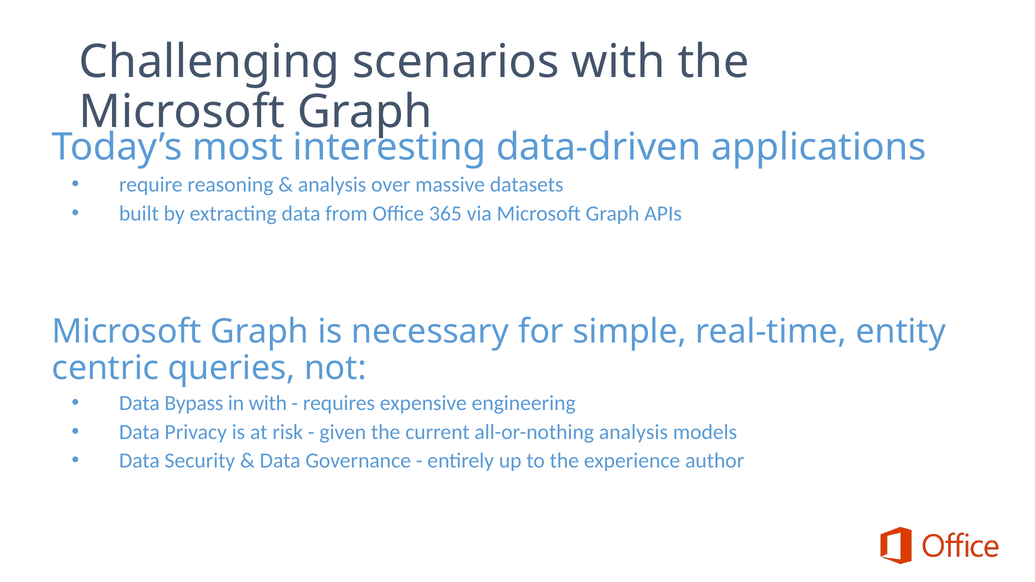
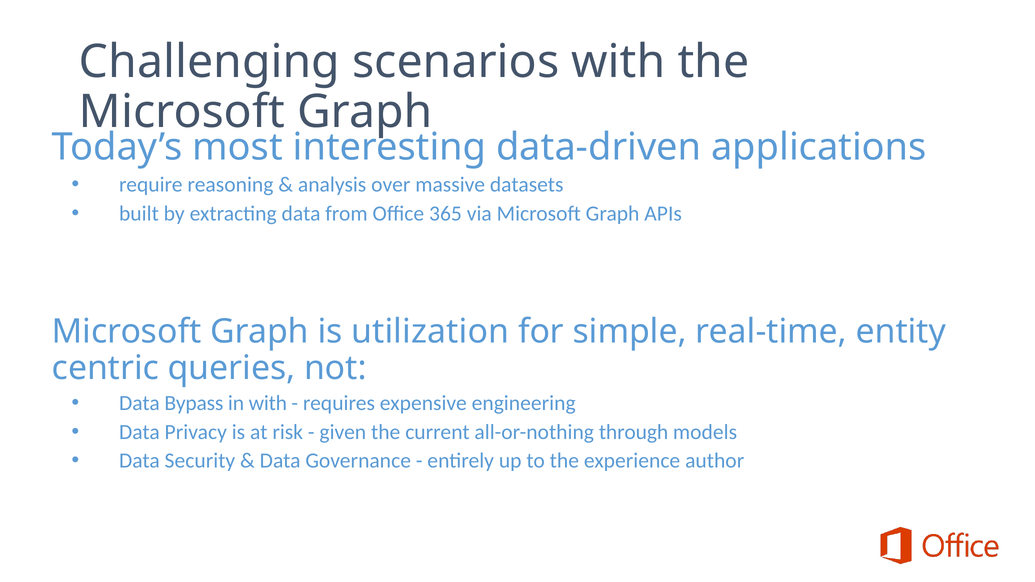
necessary: necessary -> utilization
all-or-nothing analysis: analysis -> through
